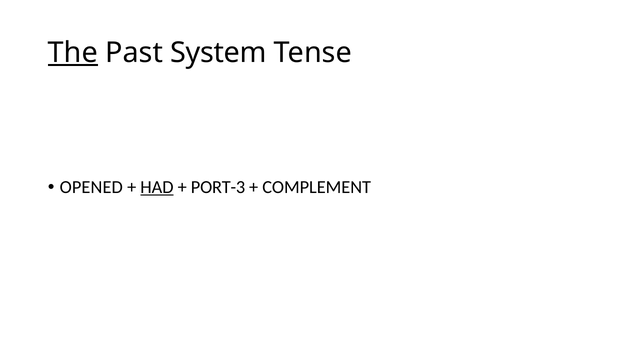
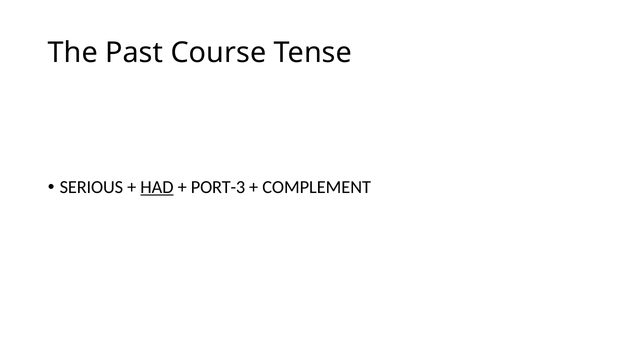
The underline: present -> none
System: System -> Course
OPENED: OPENED -> SERIOUS
